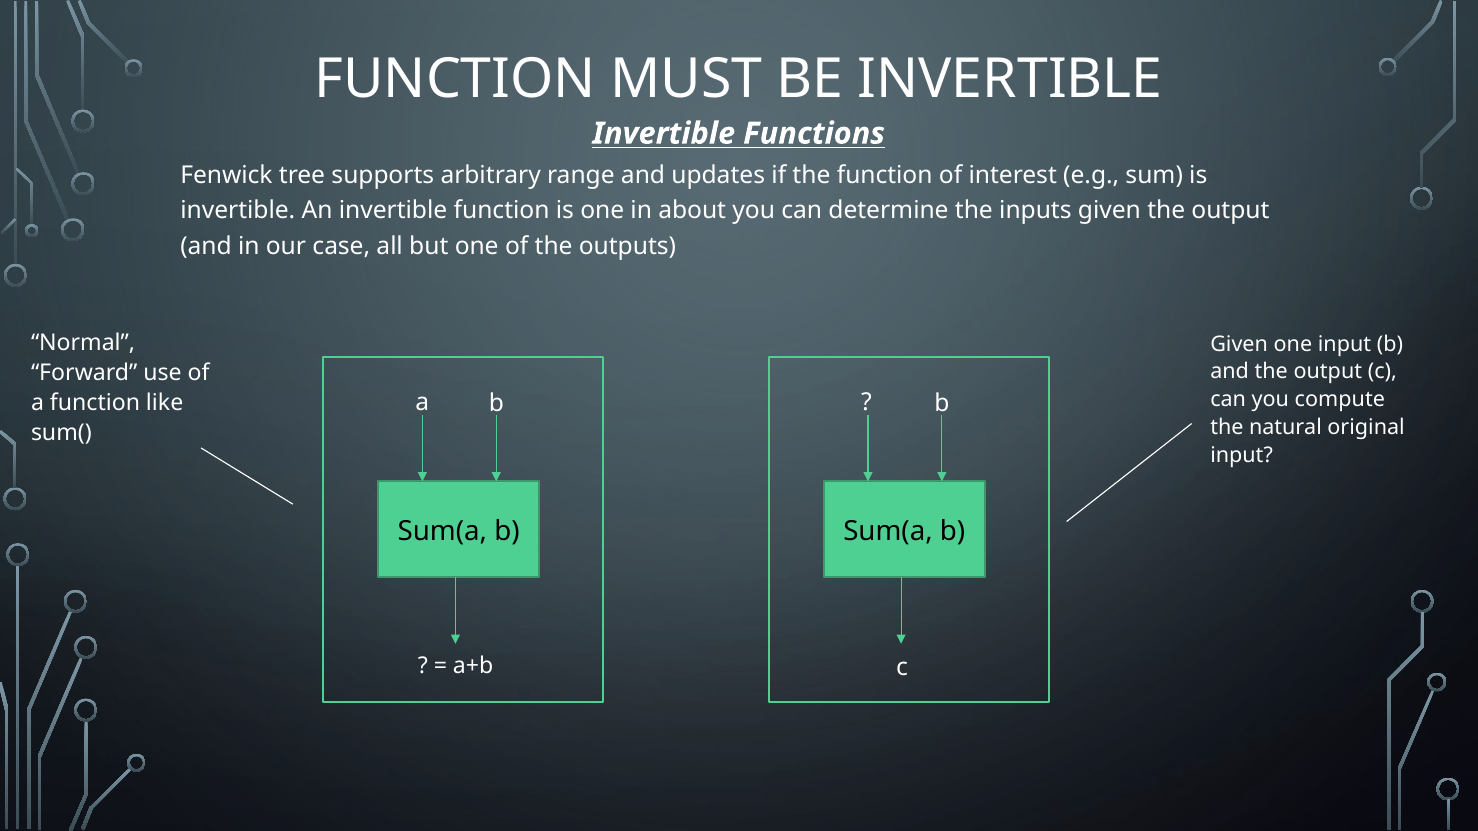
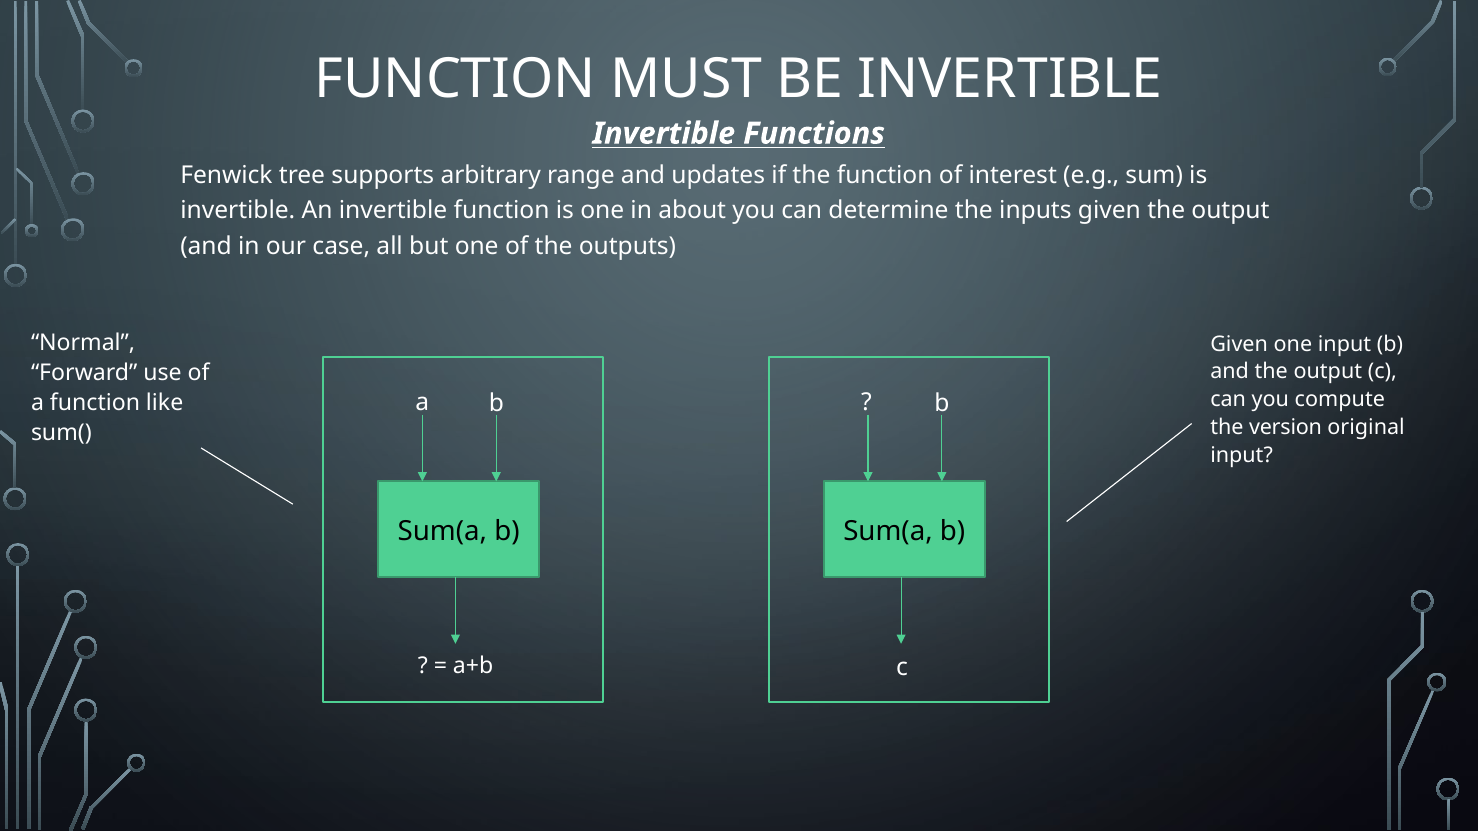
natural: natural -> version
